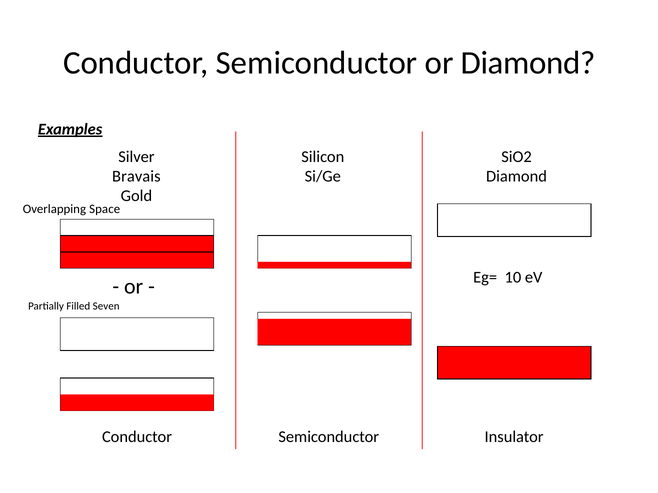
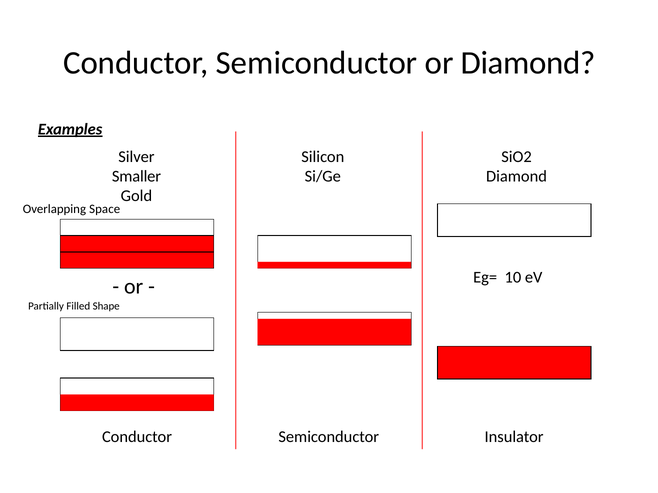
Bravais: Bravais -> Smaller
Seven: Seven -> Shape
